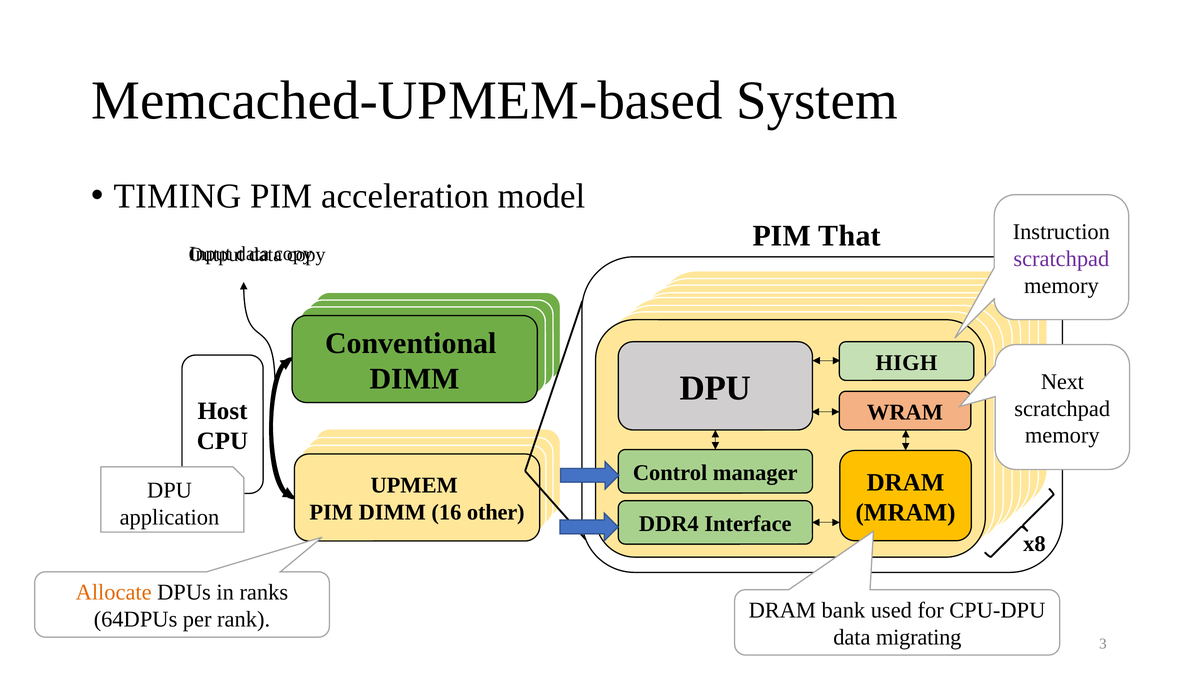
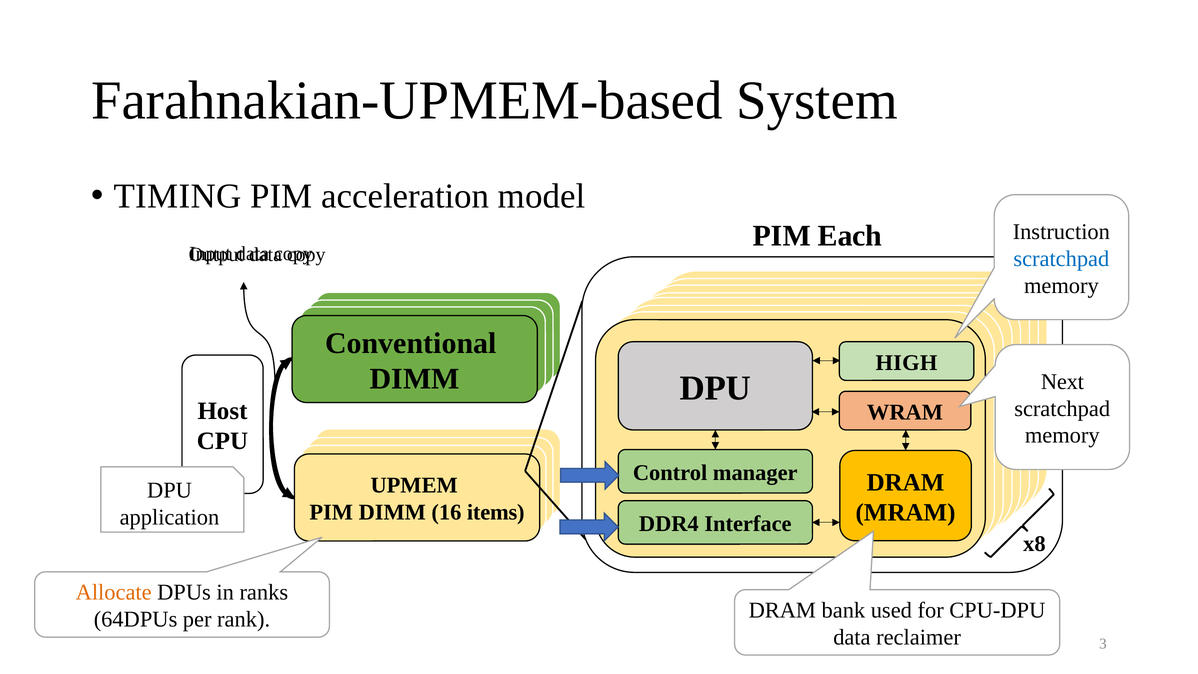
Memcached-UPMEM-based: Memcached-UPMEM-based -> Farahnakian-UPMEM-based
That: That -> Each
scratchpad at (1061, 259) colour: purple -> blue
other: other -> items
migrating: migrating -> reclaimer
